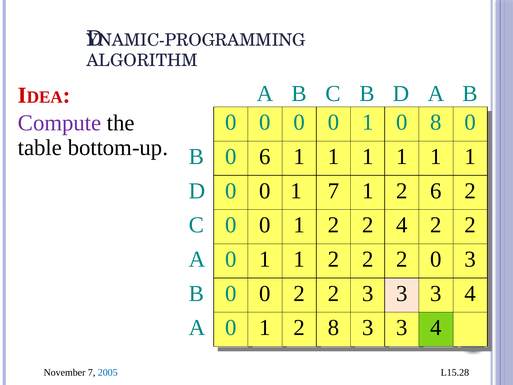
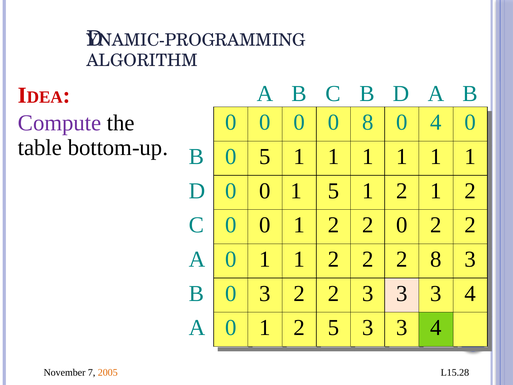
0 0 0 1: 1 -> 8
0 8: 8 -> 4
0 6: 6 -> 5
1 7: 7 -> 5
2 6: 6 -> 1
2 4: 4 -> 0
2 0: 0 -> 8
0 at (265, 293): 0 -> 3
2 8: 8 -> 5
2005 colour: blue -> orange
